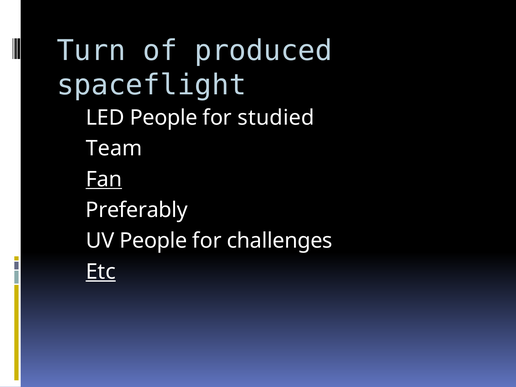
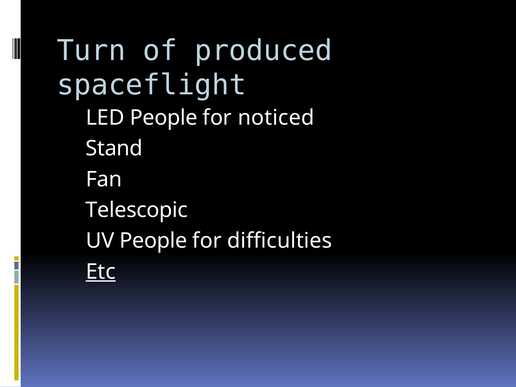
studied: studied -> noticed
Team: Team -> Stand
Fan underline: present -> none
Preferably: Preferably -> Telescopic
challenges: challenges -> difficulties
